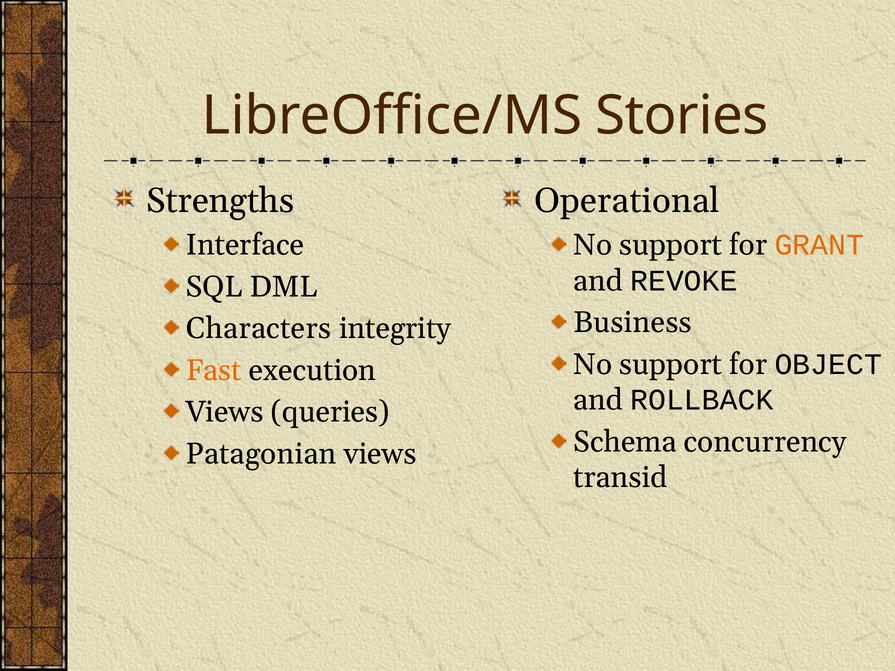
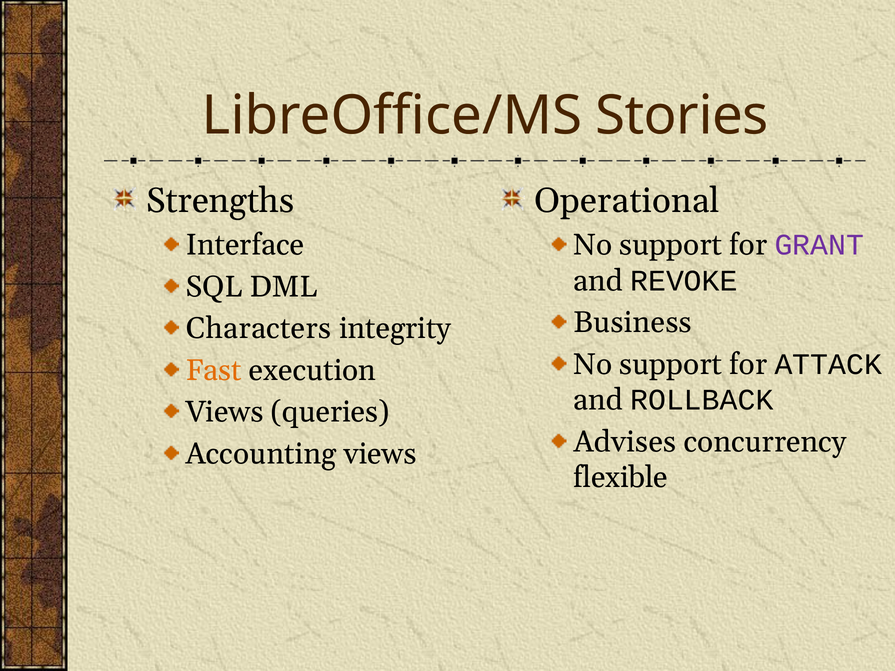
GRANT colour: orange -> purple
OBJECT: OBJECT -> ATTACK
Schema: Schema -> Advises
Patagonian: Patagonian -> Accounting
transid: transid -> flexible
